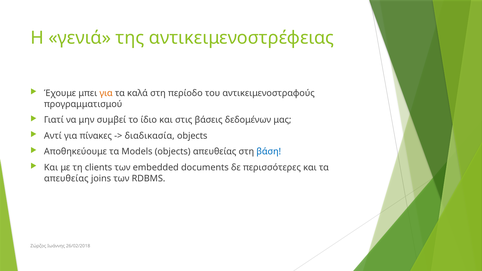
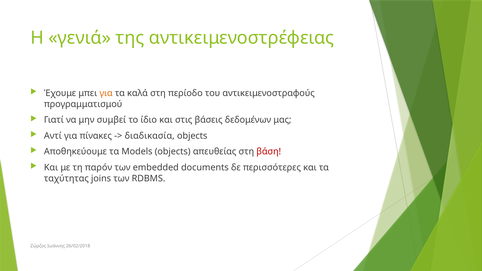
βάση colour: blue -> red
clients: clients -> παρόν
απευθείας at (66, 178): απευθείας -> ταχύτητας
